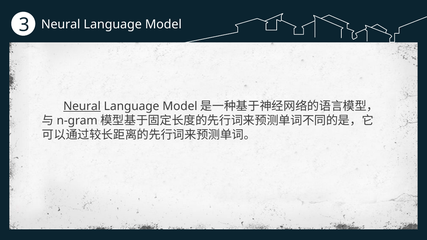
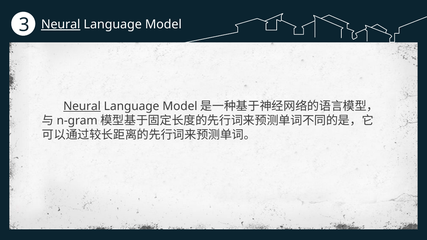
Neural at (61, 24) underline: none -> present
